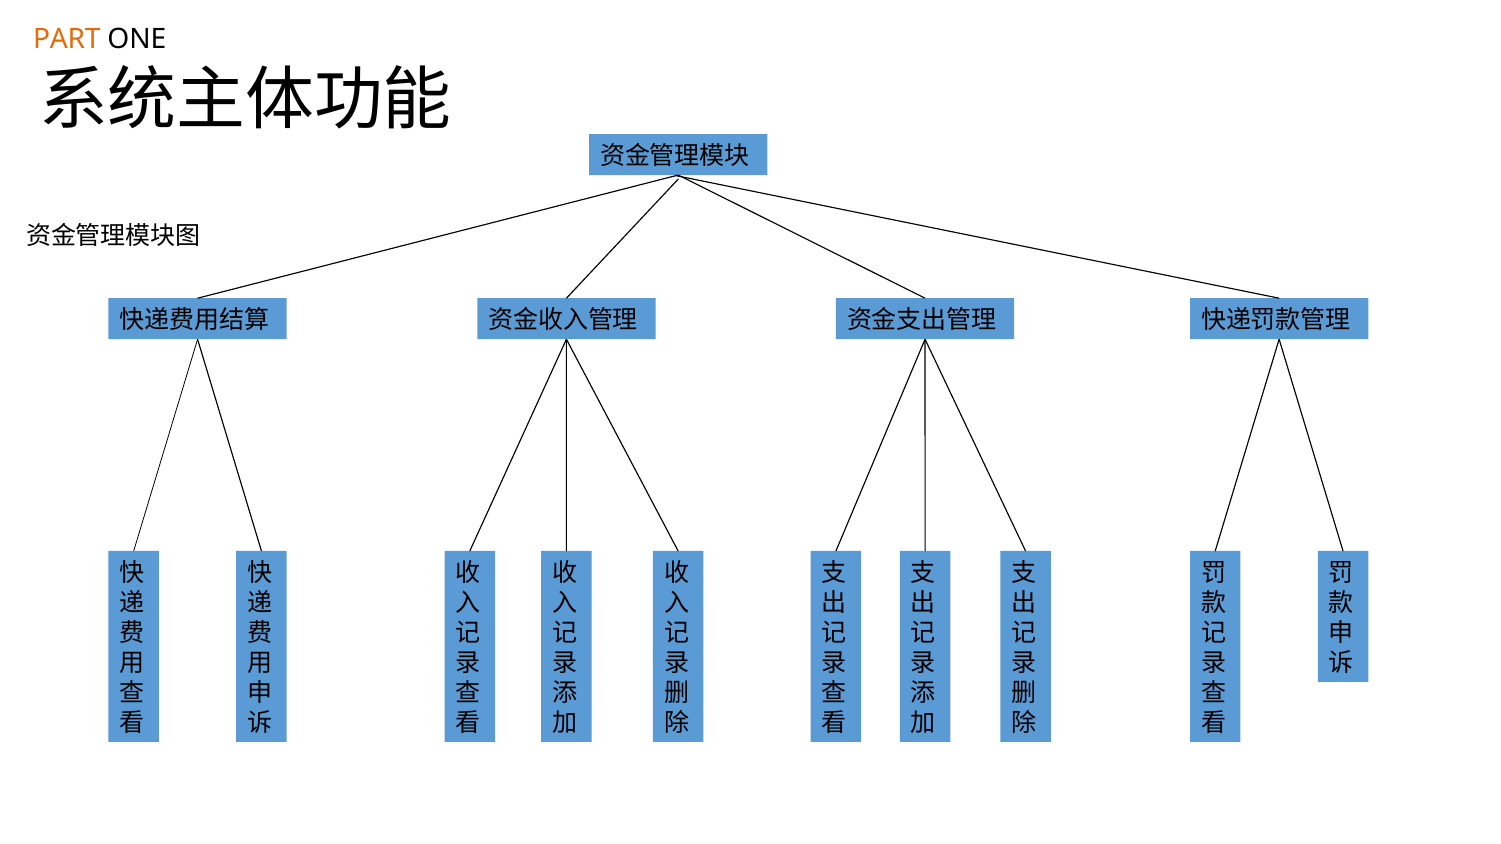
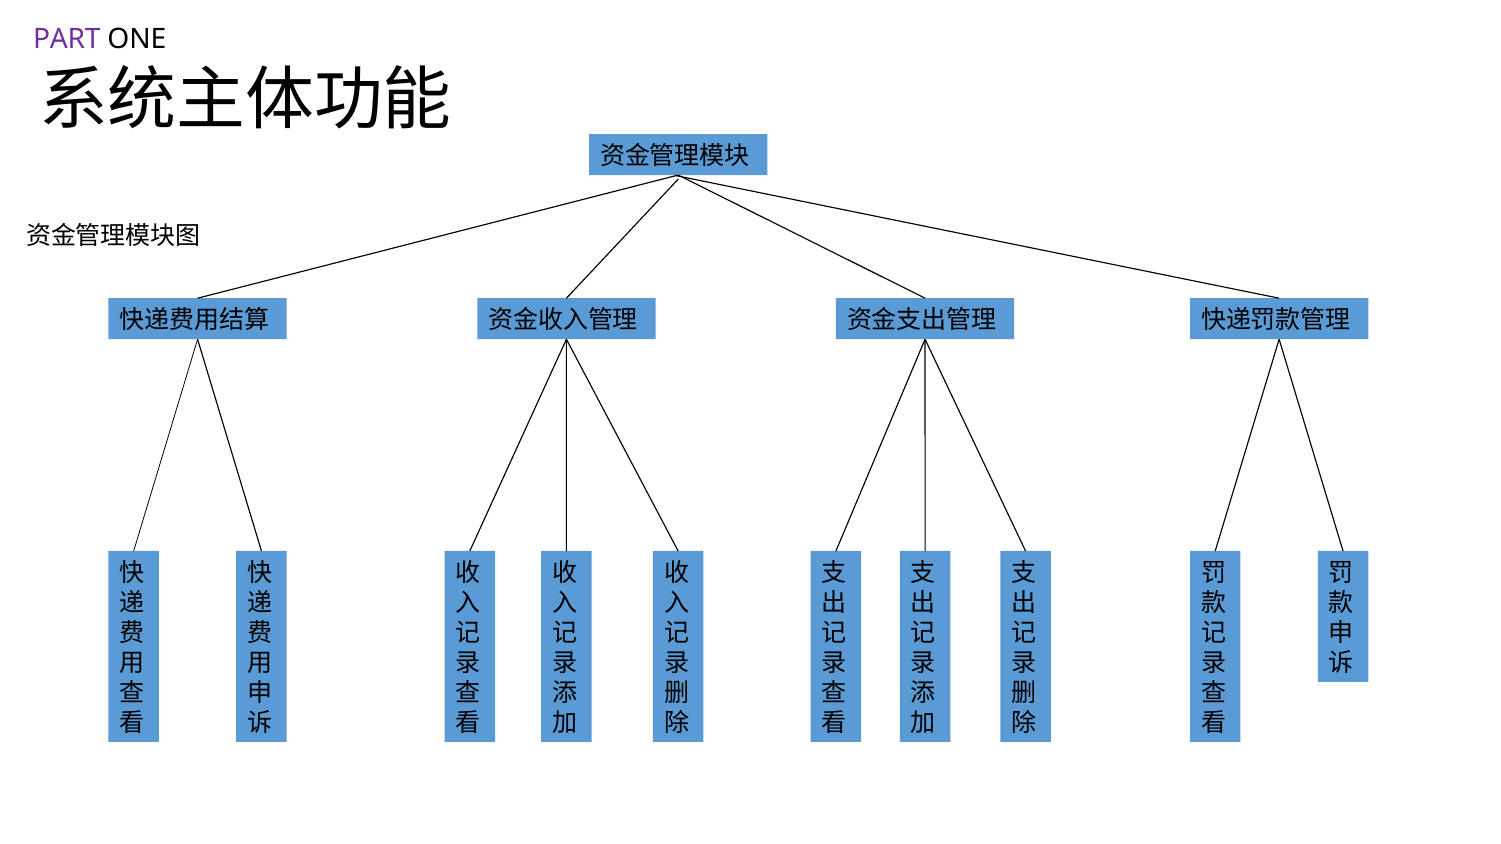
PART colour: orange -> purple
